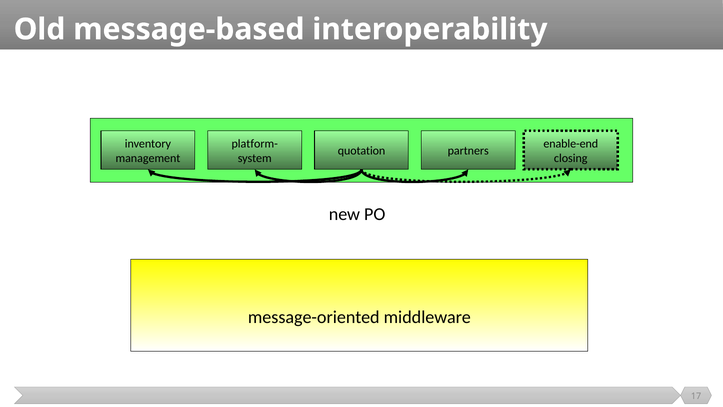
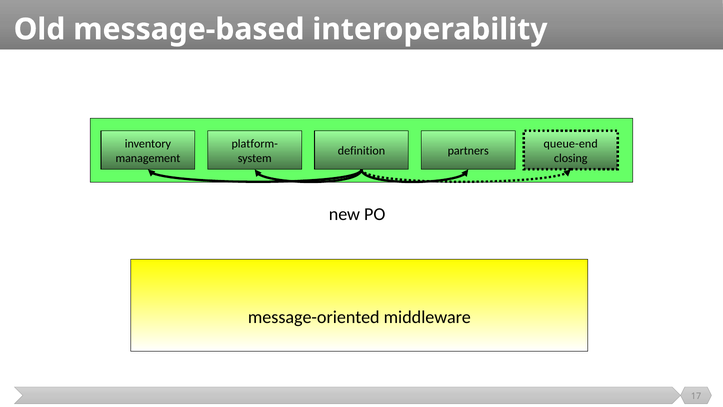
enable-end: enable-end -> queue-end
quotation: quotation -> definition
